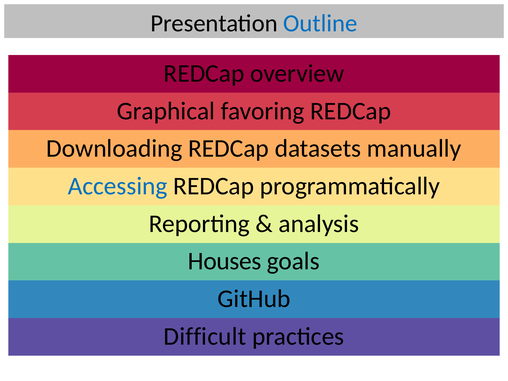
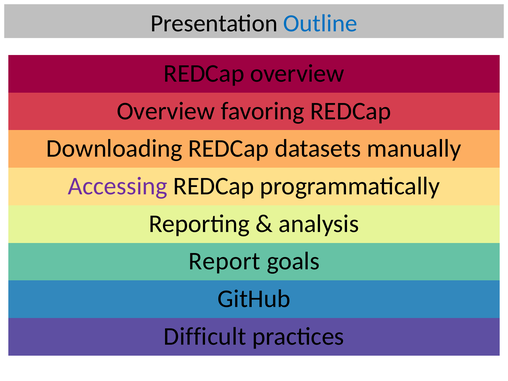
Graphical at (166, 111): Graphical -> Overview
Accessing colour: blue -> purple
Houses: Houses -> Report
